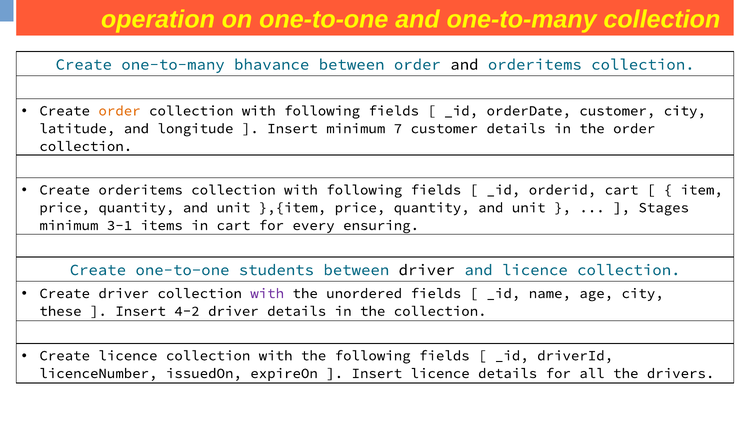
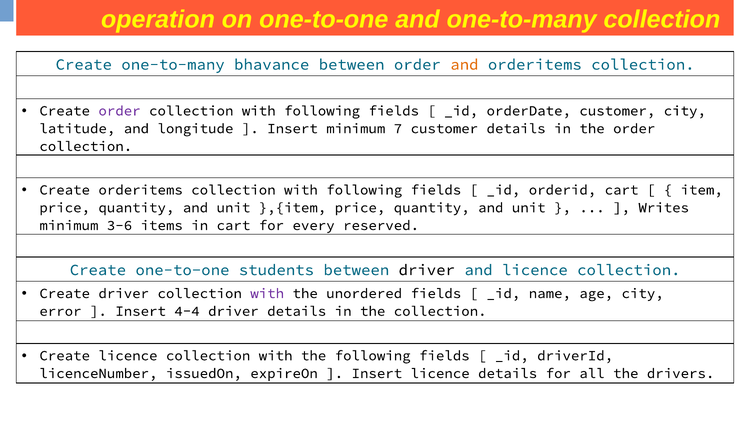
and at (464, 64) colour: black -> orange
order at (120, 111) colour: orange -> purple
Stages: Stages -> Writes
3-1: 3-1 -> 3-6
ensuring: ensuring -> reserved
these: these -> error
4-2: 4-2 -> 4-4
